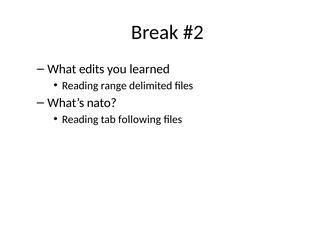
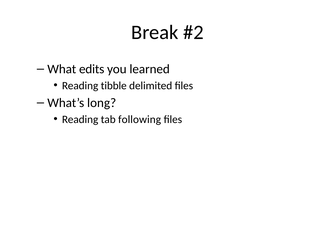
range: range -> tibble
nato: nato -> long
